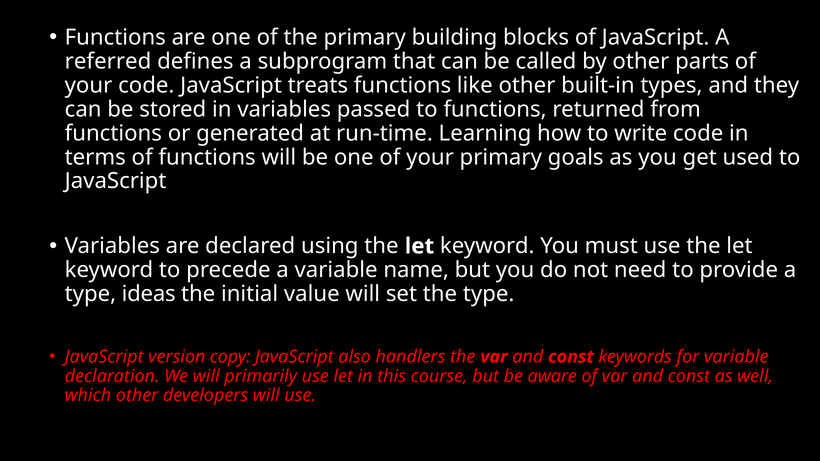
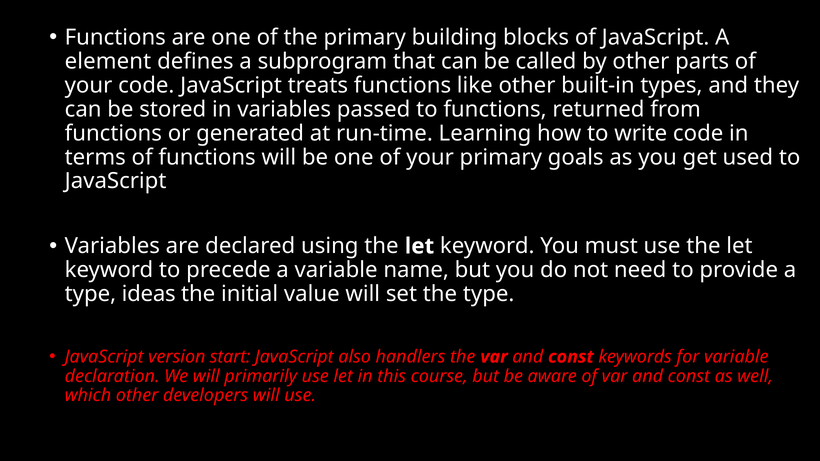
referred: referred -> element
copy: copy -> start
